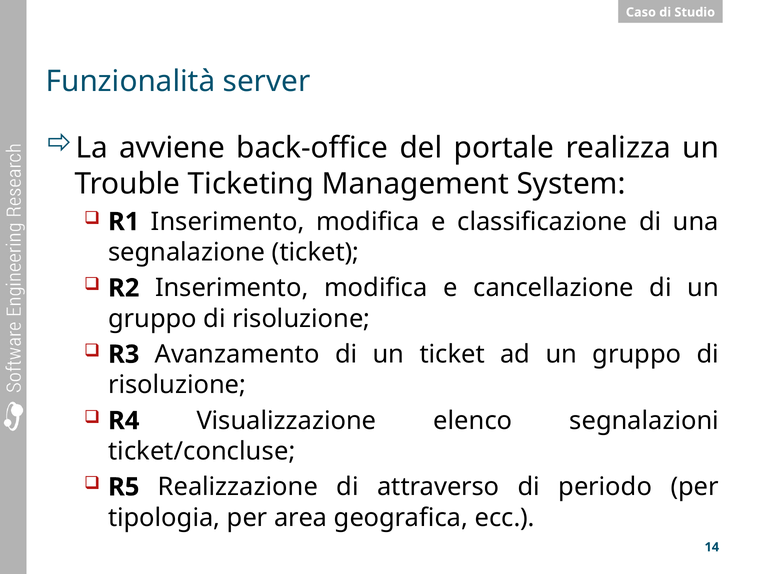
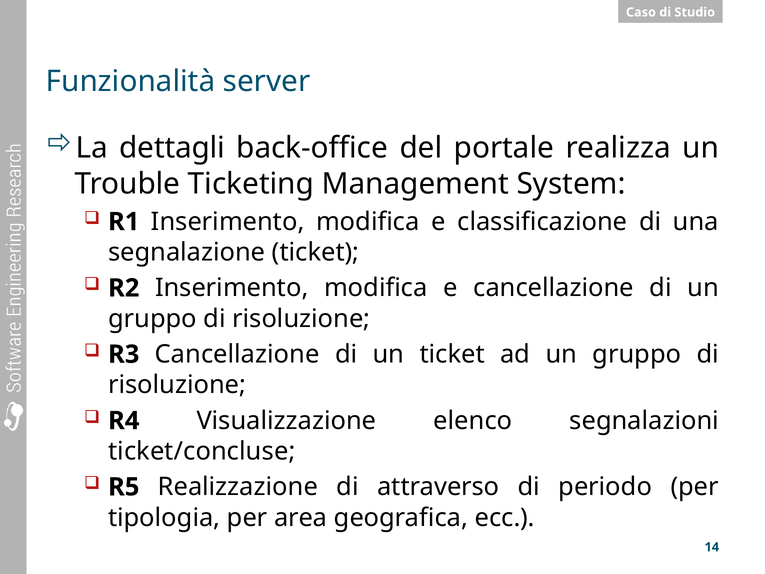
avviene: avviene -> dettagli
R3 Avanzamento: Avanzamento -> Cancellazione
